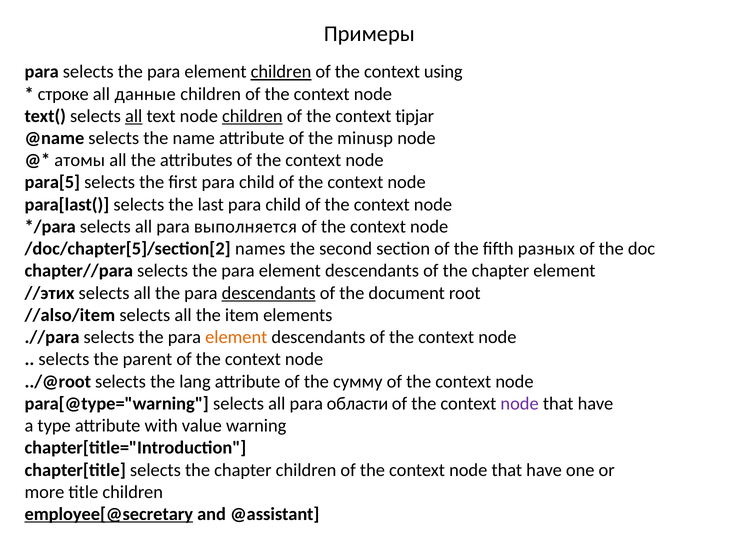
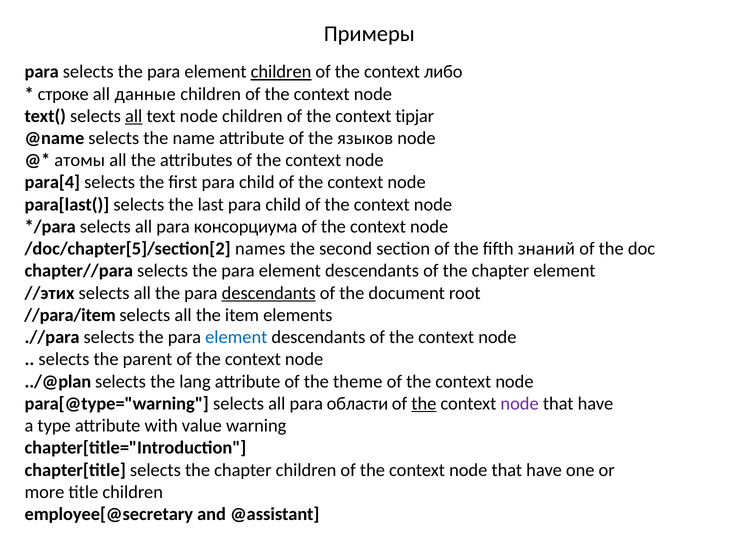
using: using -> либо
children at (252, 116) underline: present -> none
minusp: minusp -> языков
para[5: para[5 -> para[4
выполняется: выполняется -> консорциума
разных: разных -> знаний
//also/item: //also/item -> //para/item
element at (236, 337) colour: orange -> blue
../@root: ../@root -> ../@plan
сумму: сумму -> theme
the at (424, 403) underline: none -> present
employee[@secretary underline: present -> none
